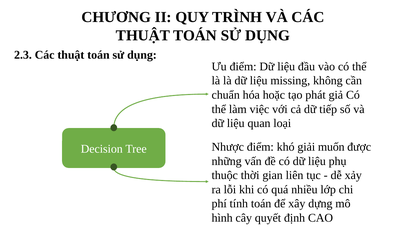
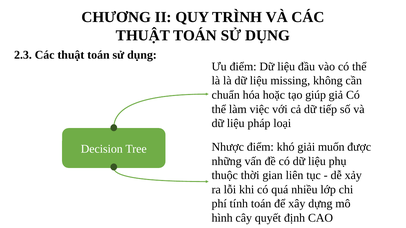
phát: phát -> giúp
quan: quan -> pháp
